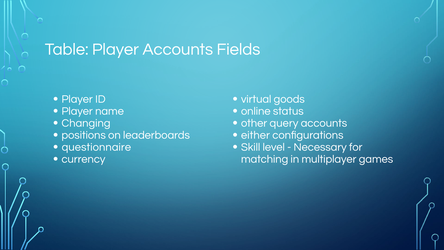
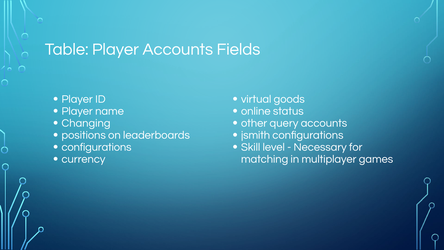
either: either -> jsmith
questionnaire at (96, 147): questionnaire -> configurations
